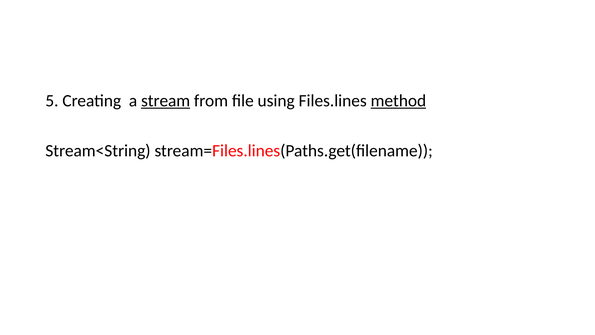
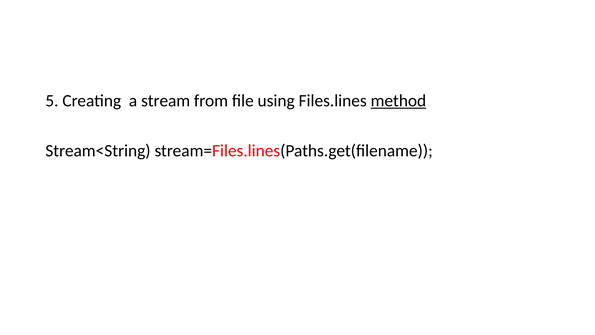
stream underline: present -> none
